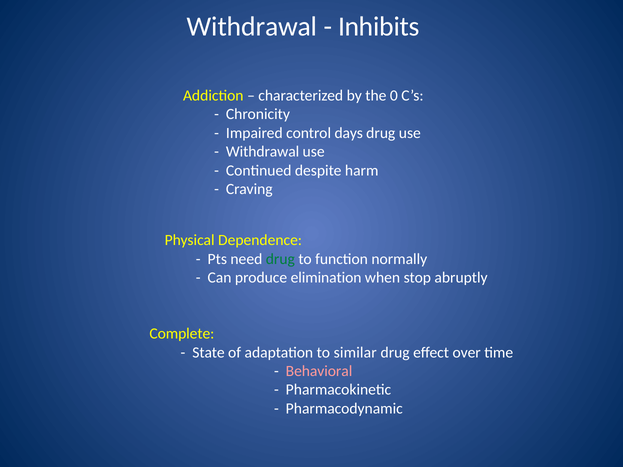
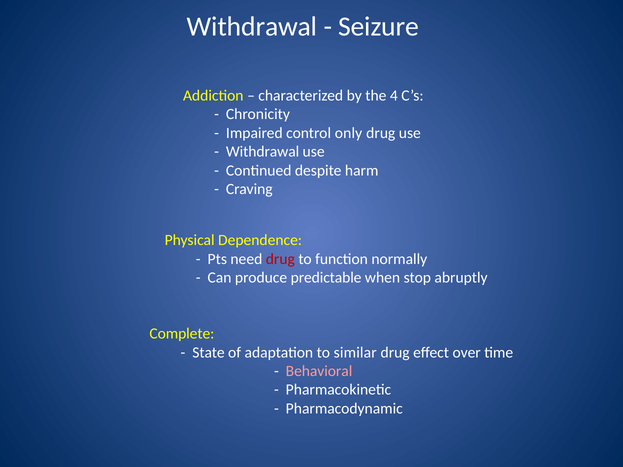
Inhibits: Inhibits -> Seizure
0: 0 -> 4
days: days -> only
drug at (280, 259) colour: green -> red
elimination: elimination -> predictable
